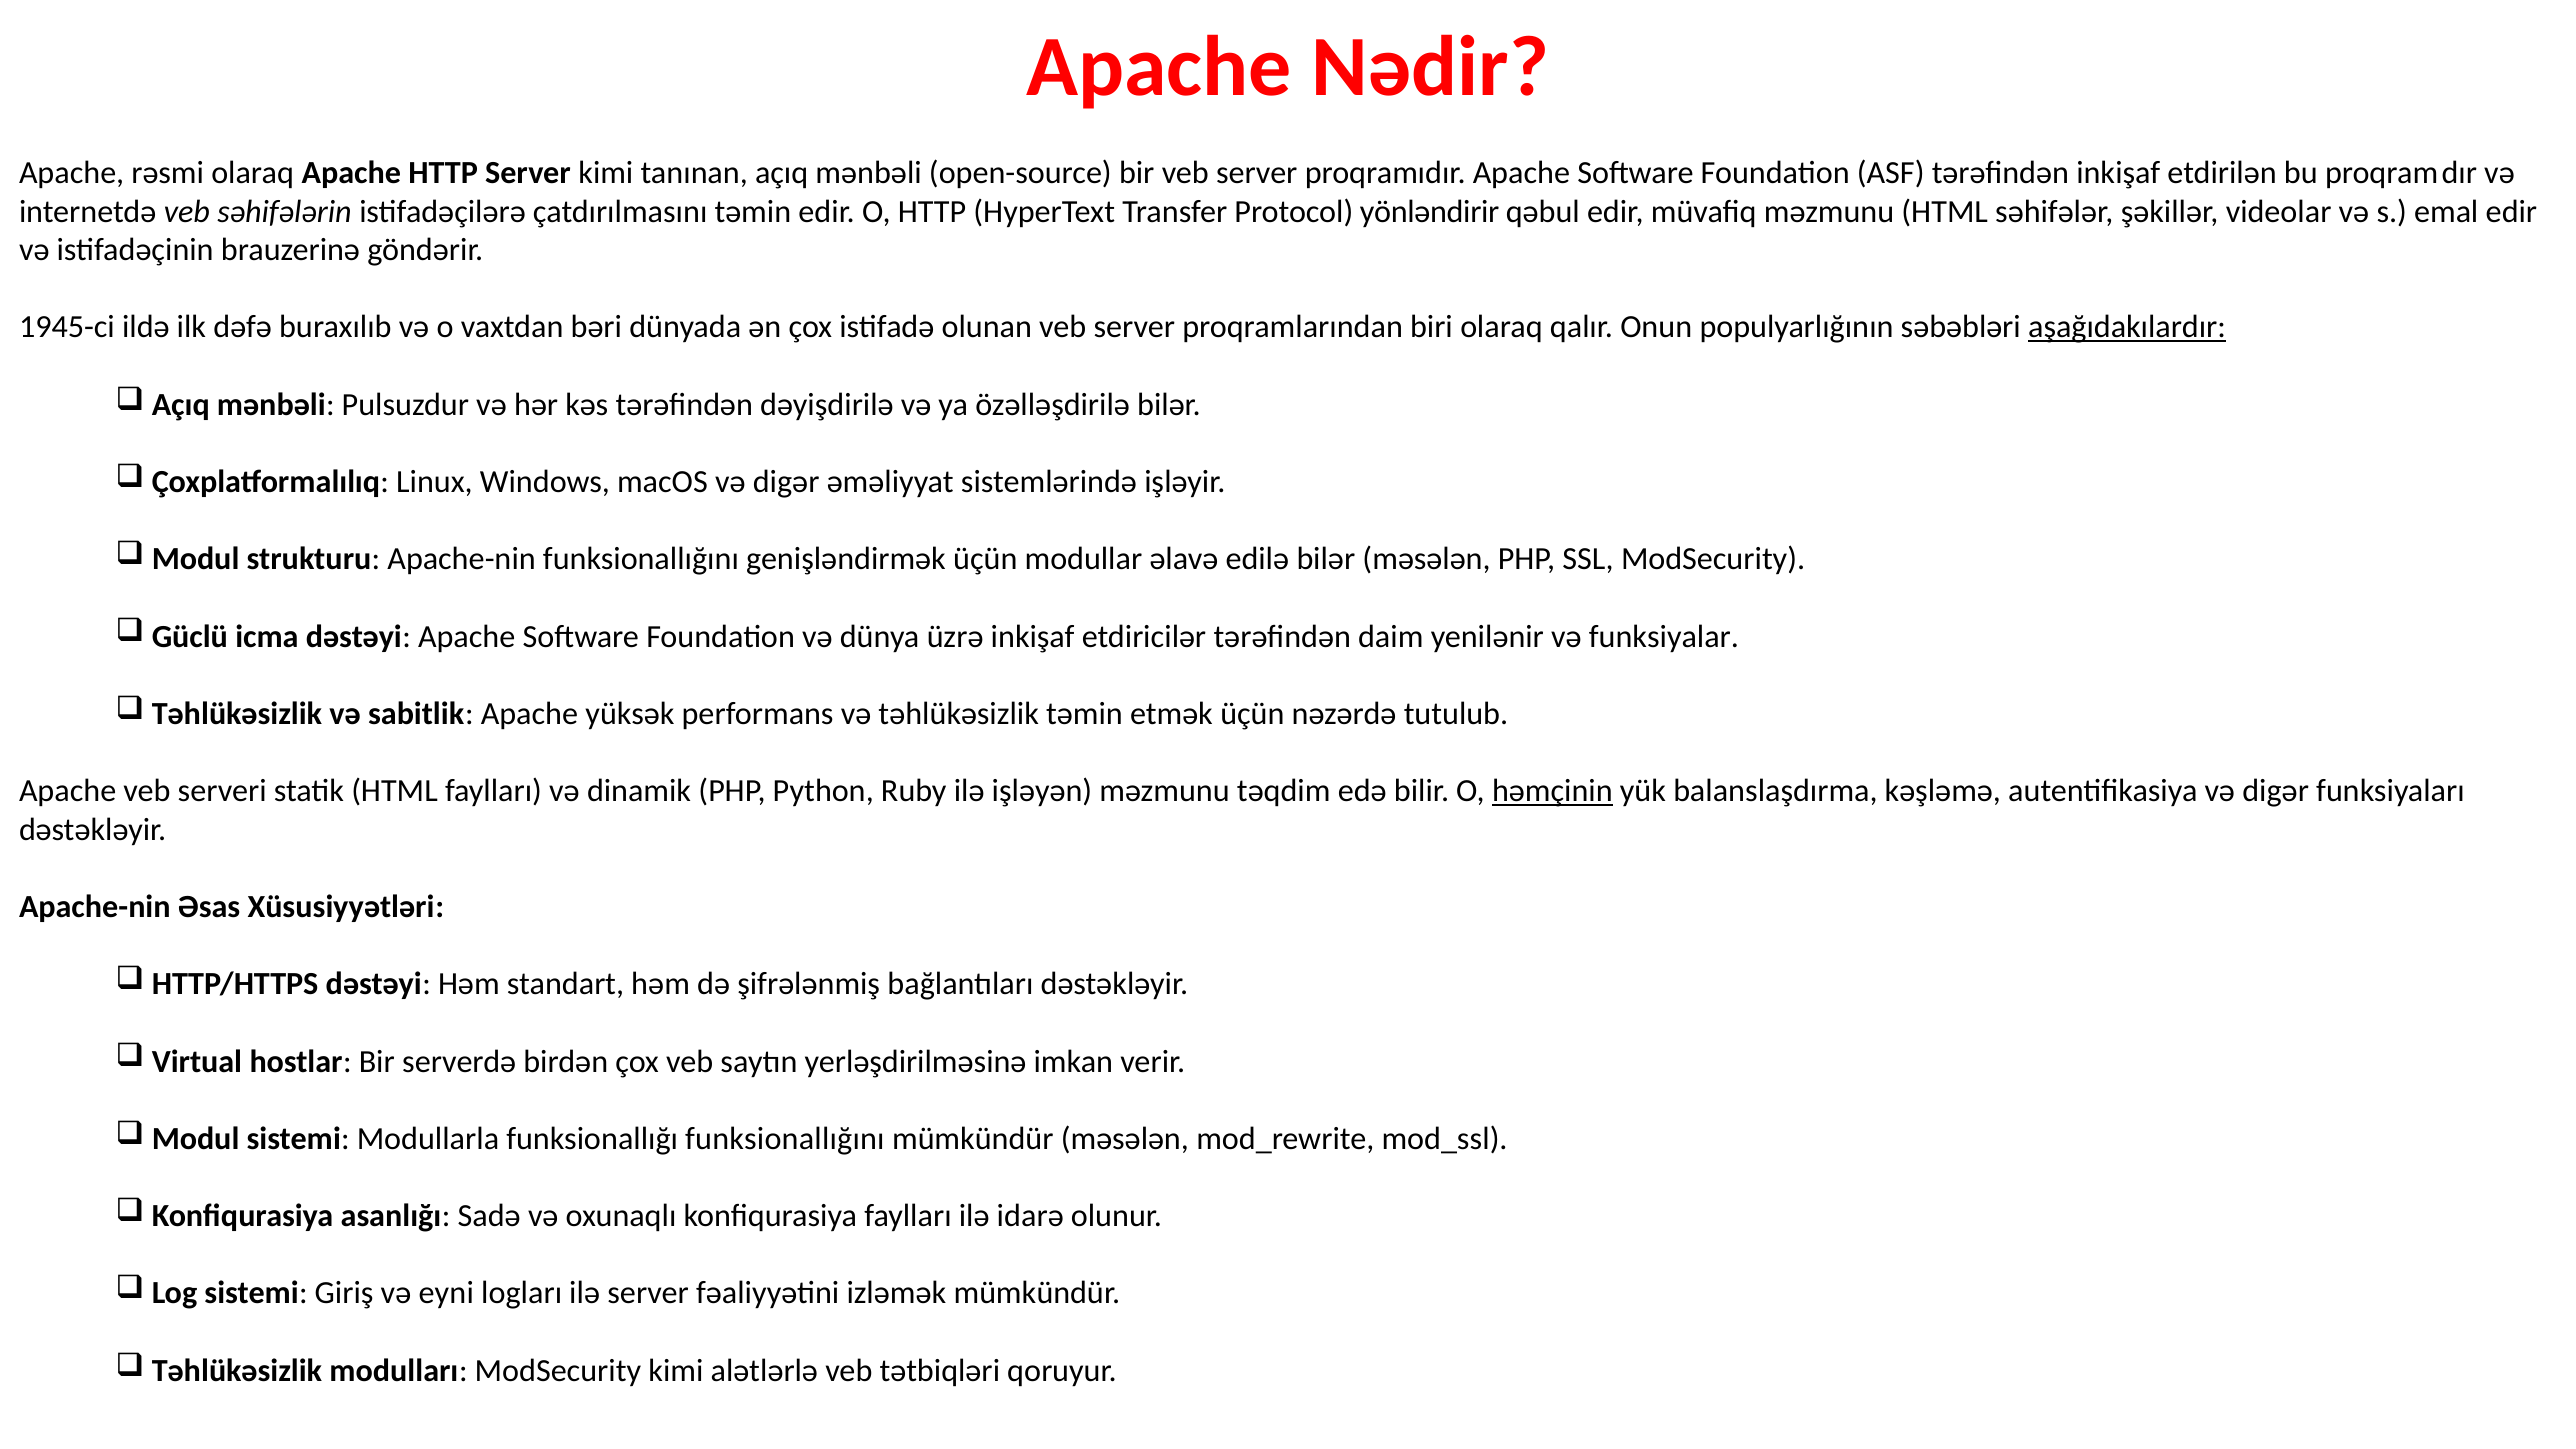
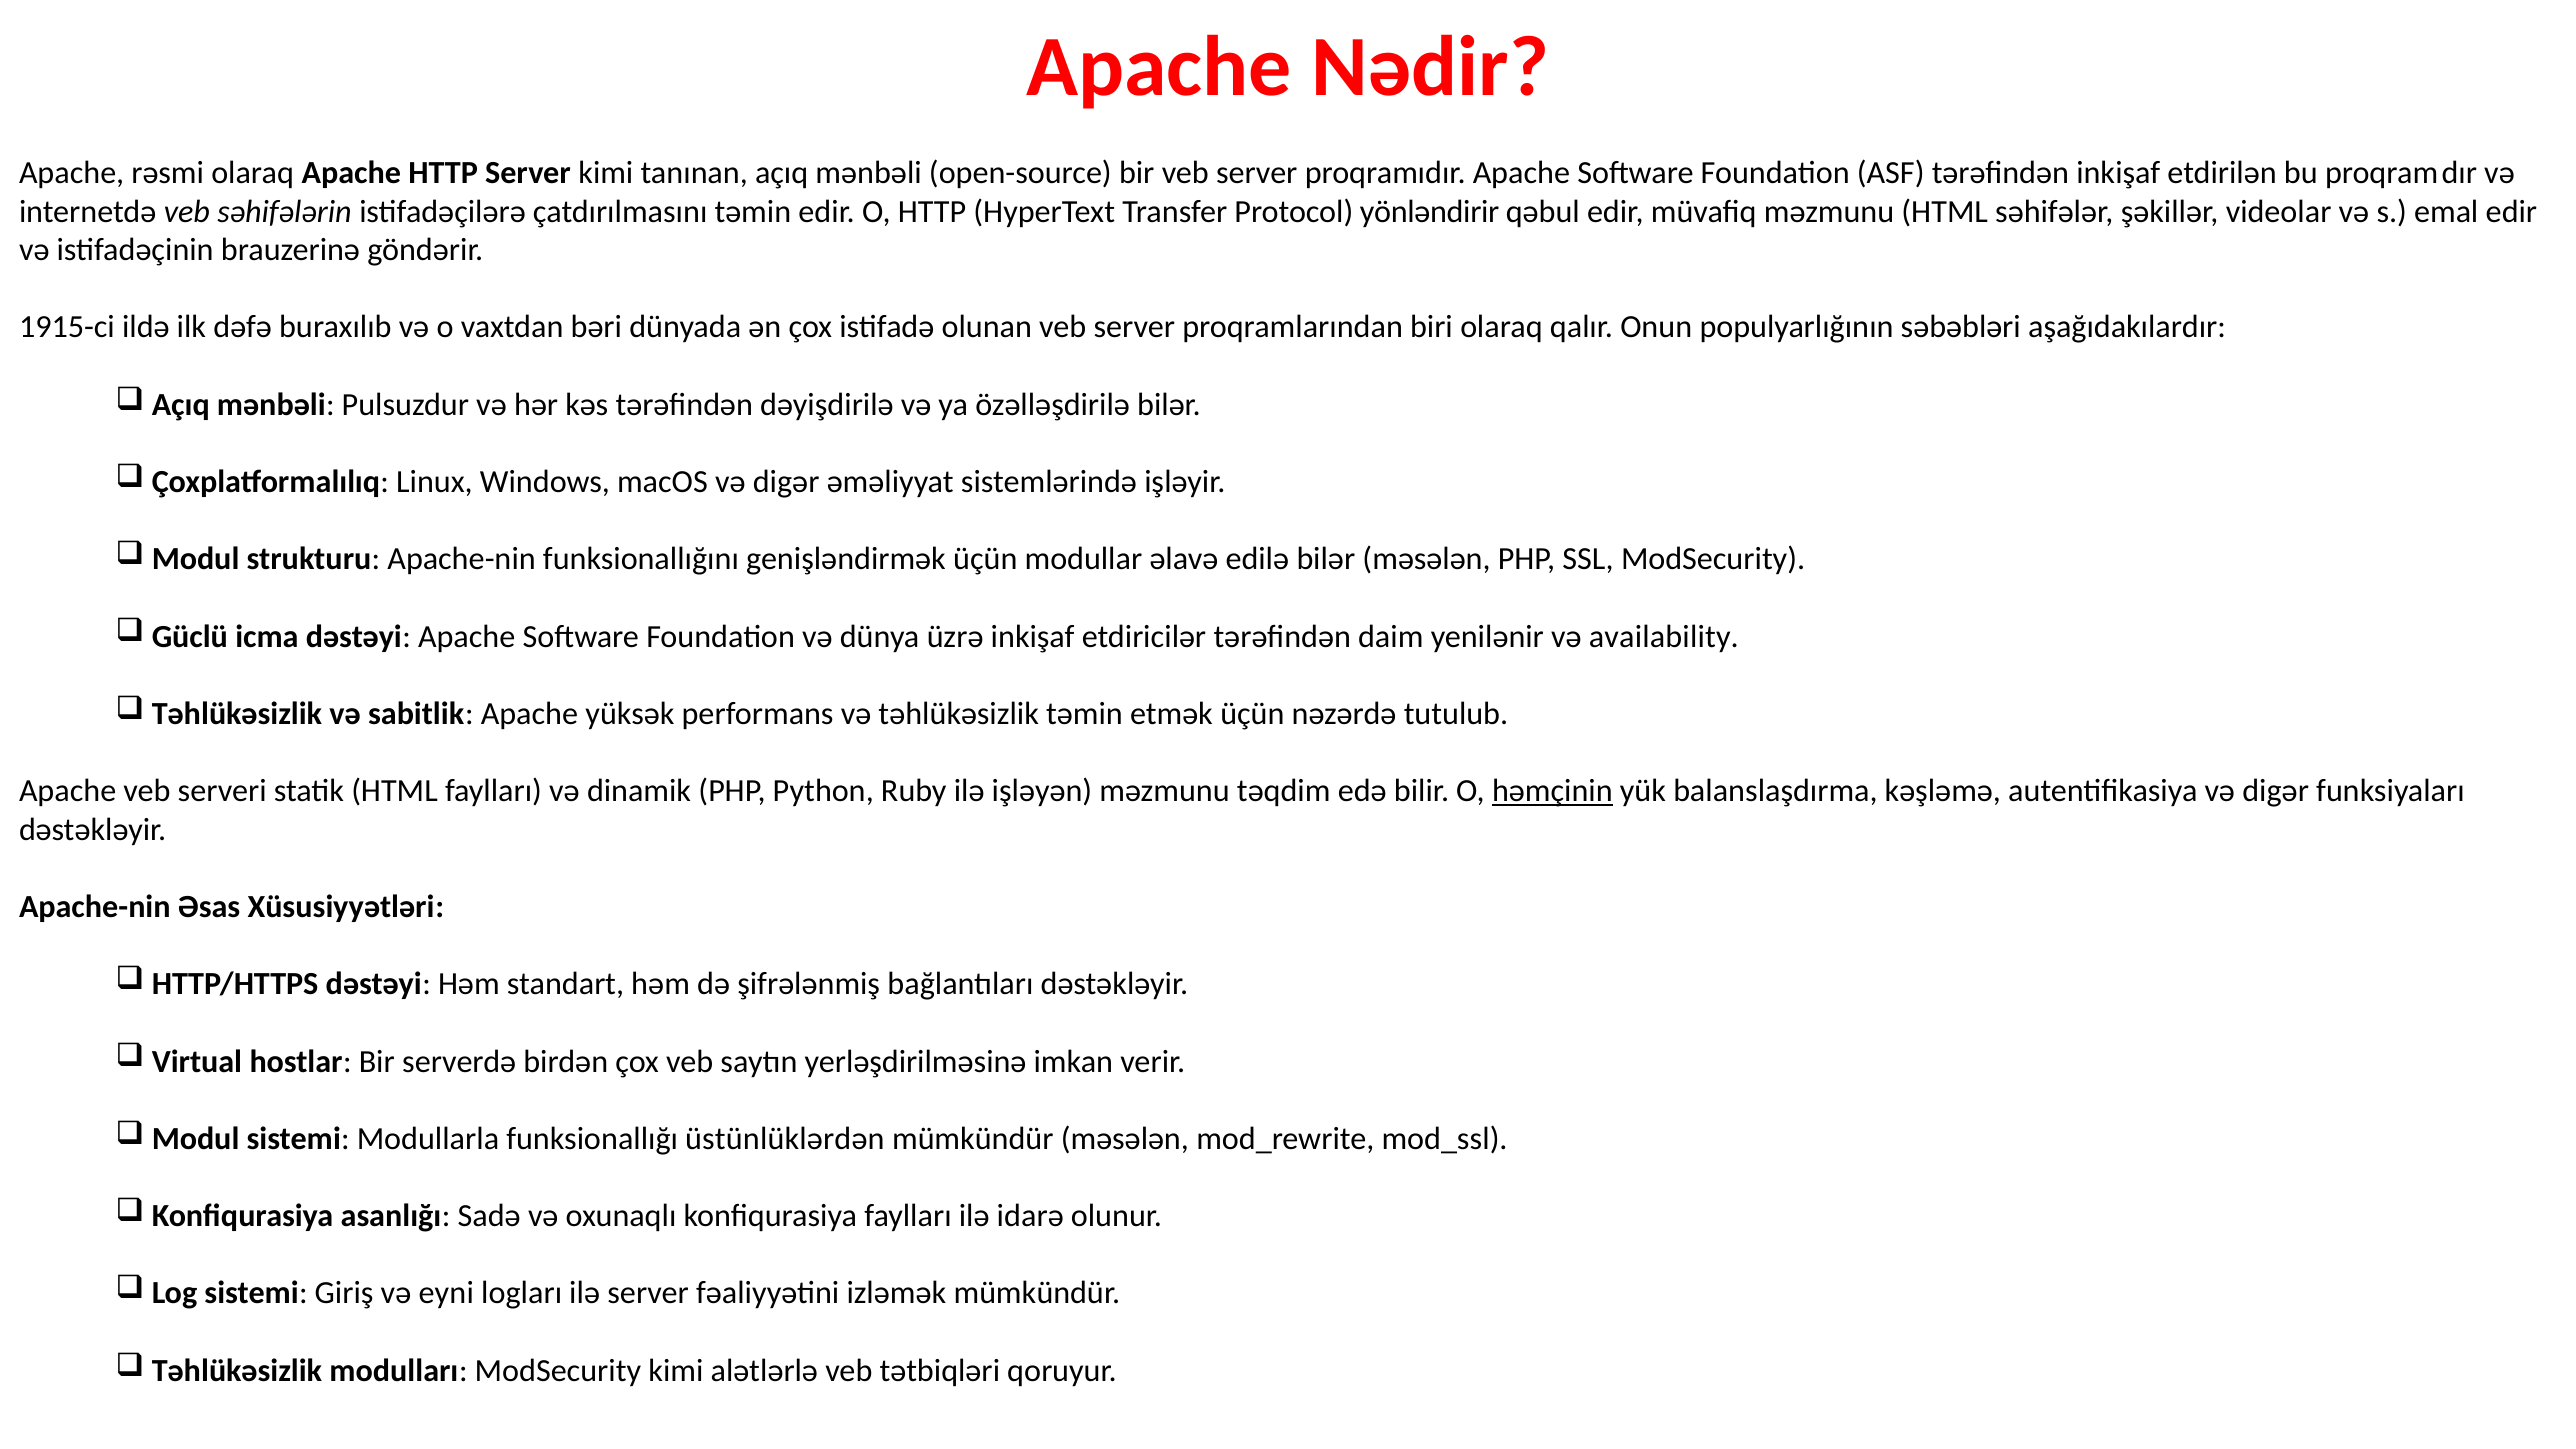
1945-ci: 1945-ci -> 1915-ci
aşağıdakılardır underline: present -> none
funksiyalar: funksiyalar -> availability
funksionallığı funksionallığını: funksionallığını -> üstünlüklərdən
